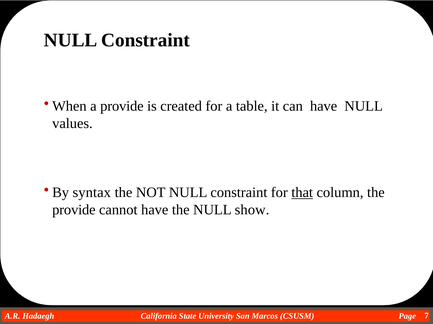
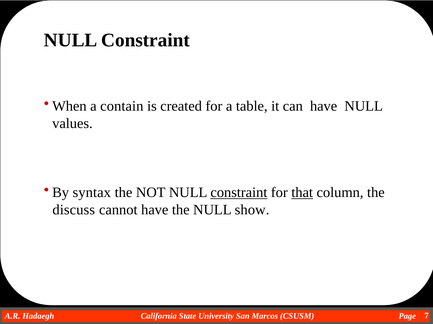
a provide: provide -> contain
constraint at (239, 193) underline: none -> present
provide at (74, 210): provide -> discuss
